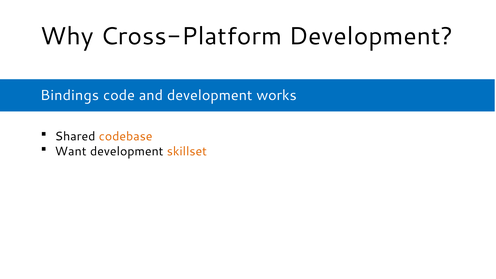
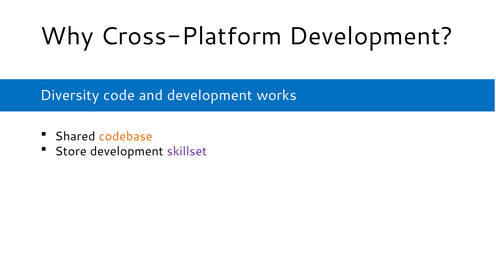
Bindings: Bindings -> Diversity
Want: Want -> Store
skillset colour: orange -> purple
